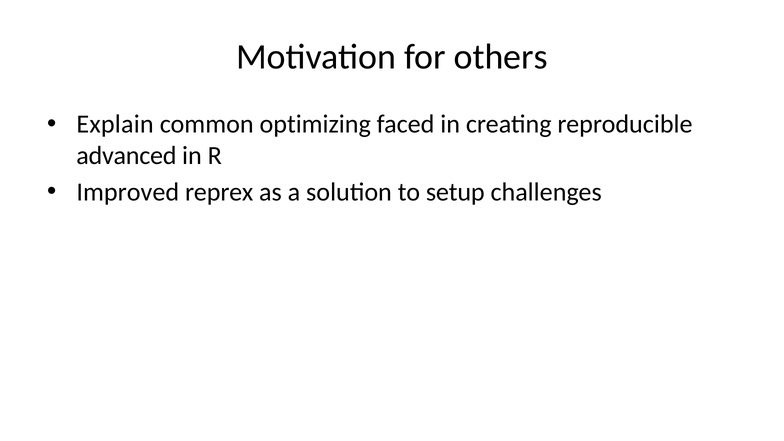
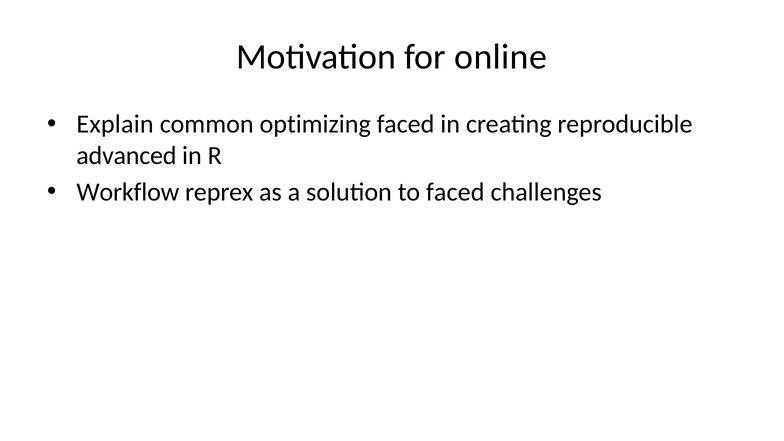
others: others -> online
Improved: Improved -> Workflow
to setup: setup -> faced
